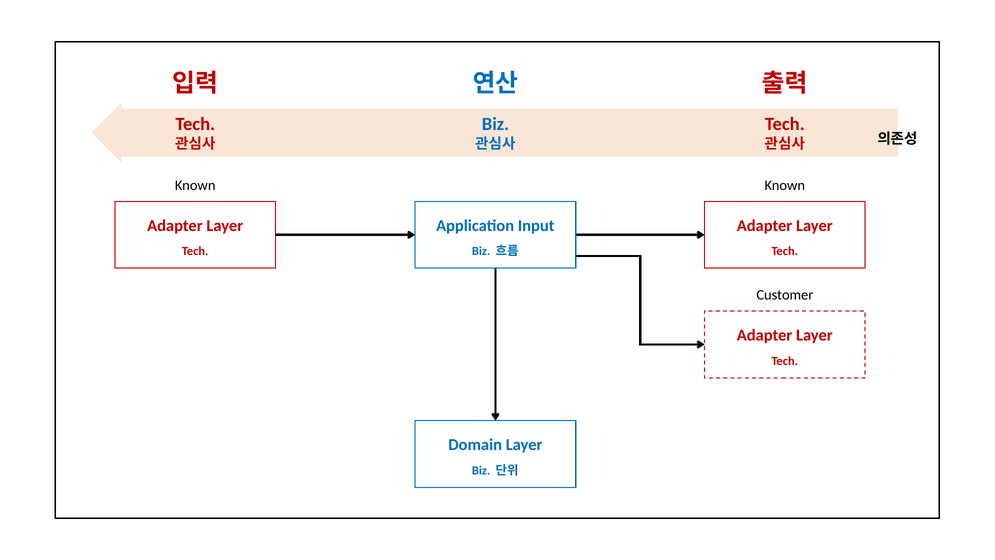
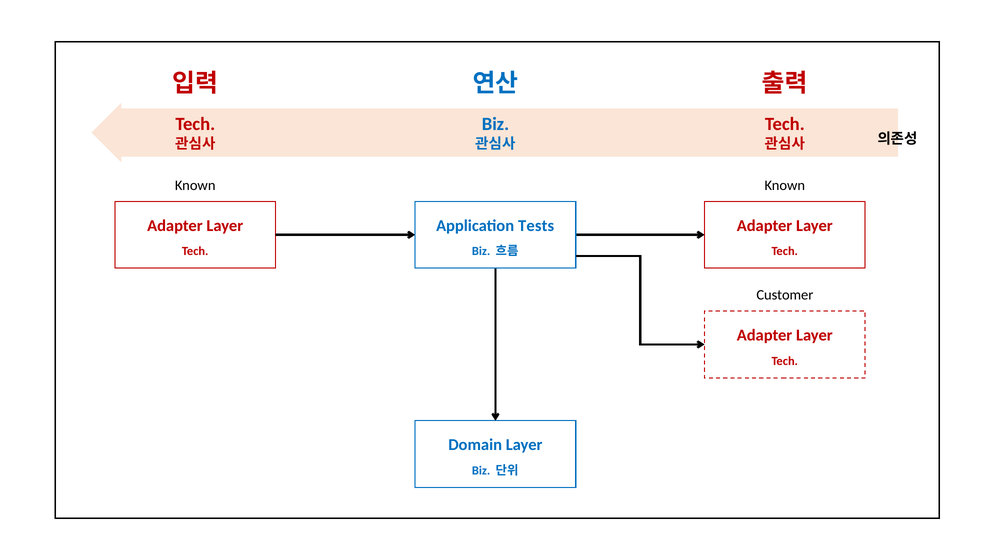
Input: Input -> Tests
